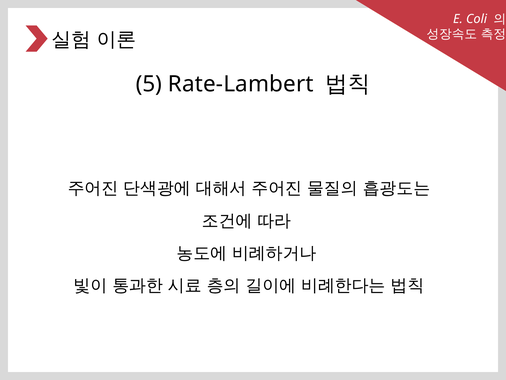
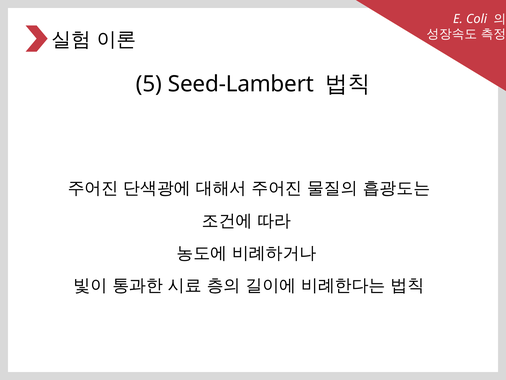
Rate-Lambert: Rate-Lambert -> Seed-Lambert
